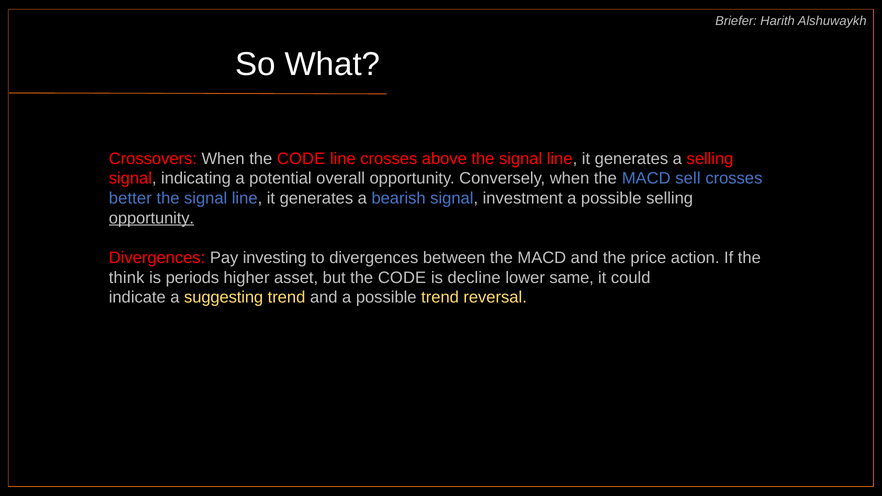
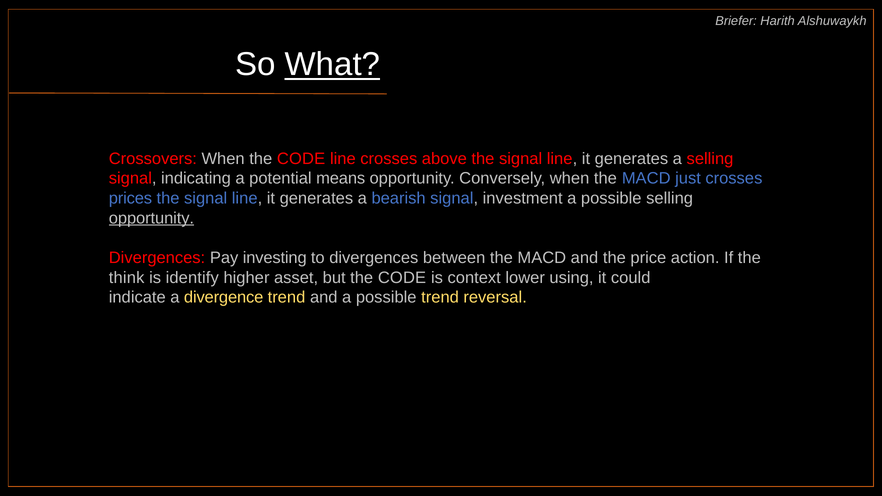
What underline: none -> present
overall: overall -> means
sell: sell -> just
better: better -> prices
periods: periods -> identify
decline: decline -> context
same: same -> using
suggesting: suggesting -> divergence
